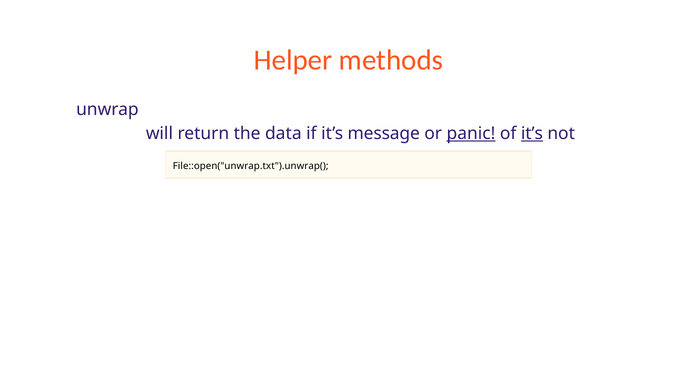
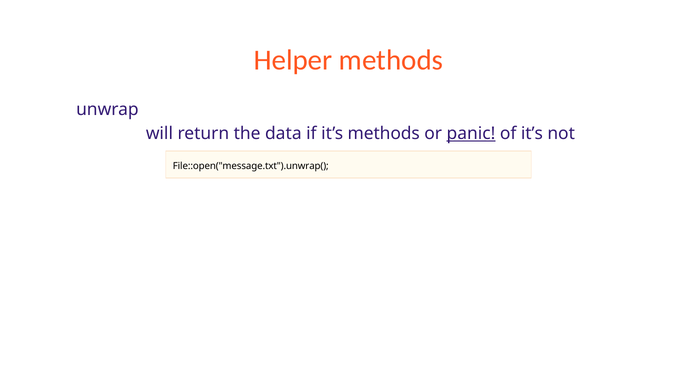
it’s message: message -> methods
it’s at (532, 134) underline: present -> none
File::open("unwrap.txt").unwrap(: File::open("unwrap.txt").unwrap( -> File::open("message.txt").unwrap(
